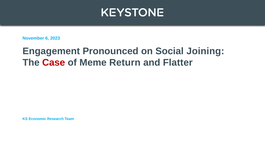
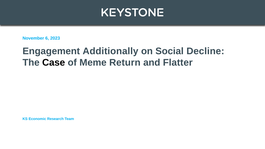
Pronounced: Pronounced -> Additionally
Joining: Joining -> Decline
Case colour: red -> black
